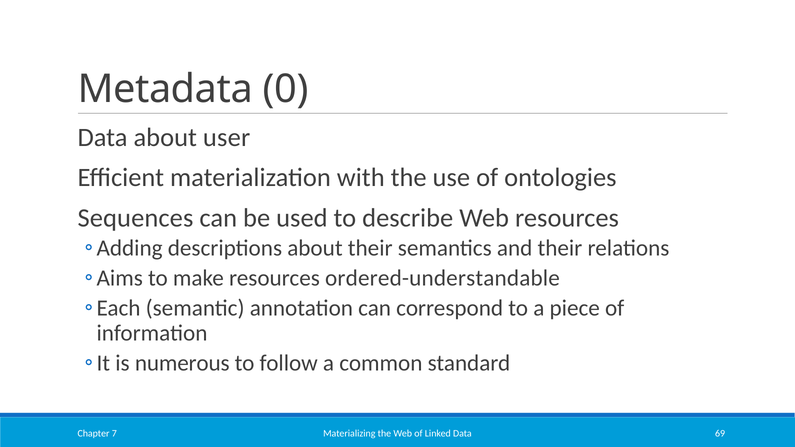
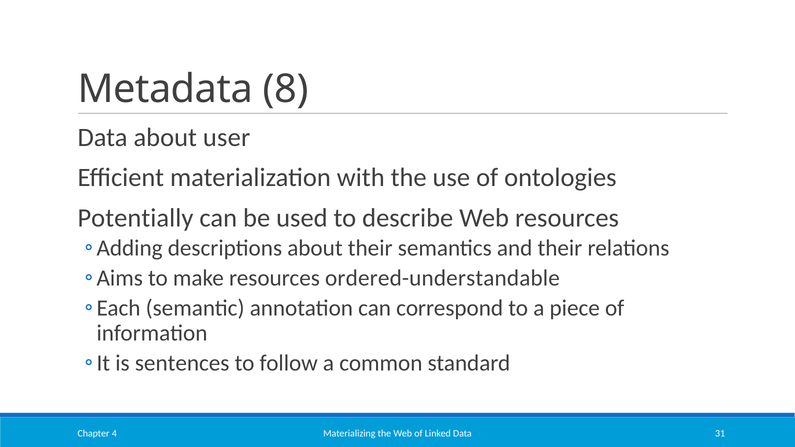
0: 0 -> 8
Sequences: Sequences -> Potentially
numerous: numerous -> sentences
69: 69 -> 31
7: 7 -> 4
